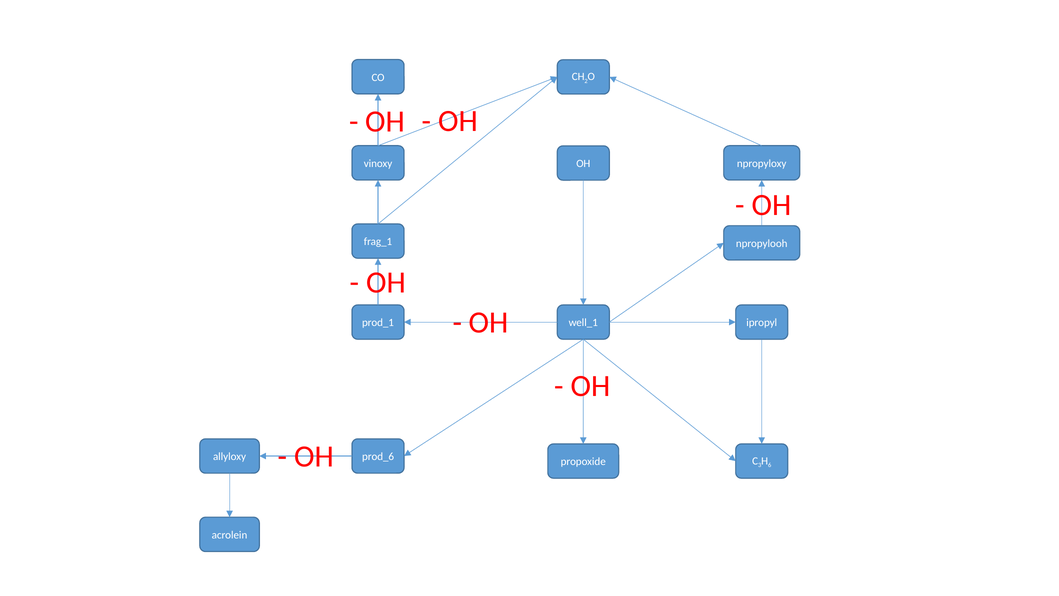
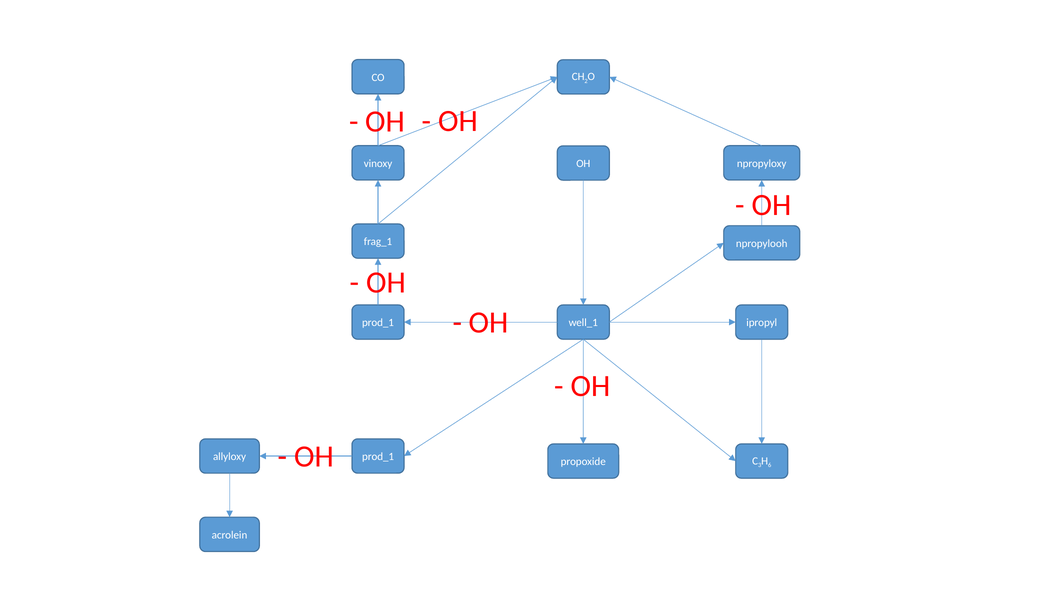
prod_6 at (378, 457): prod_6 -> prod_1
